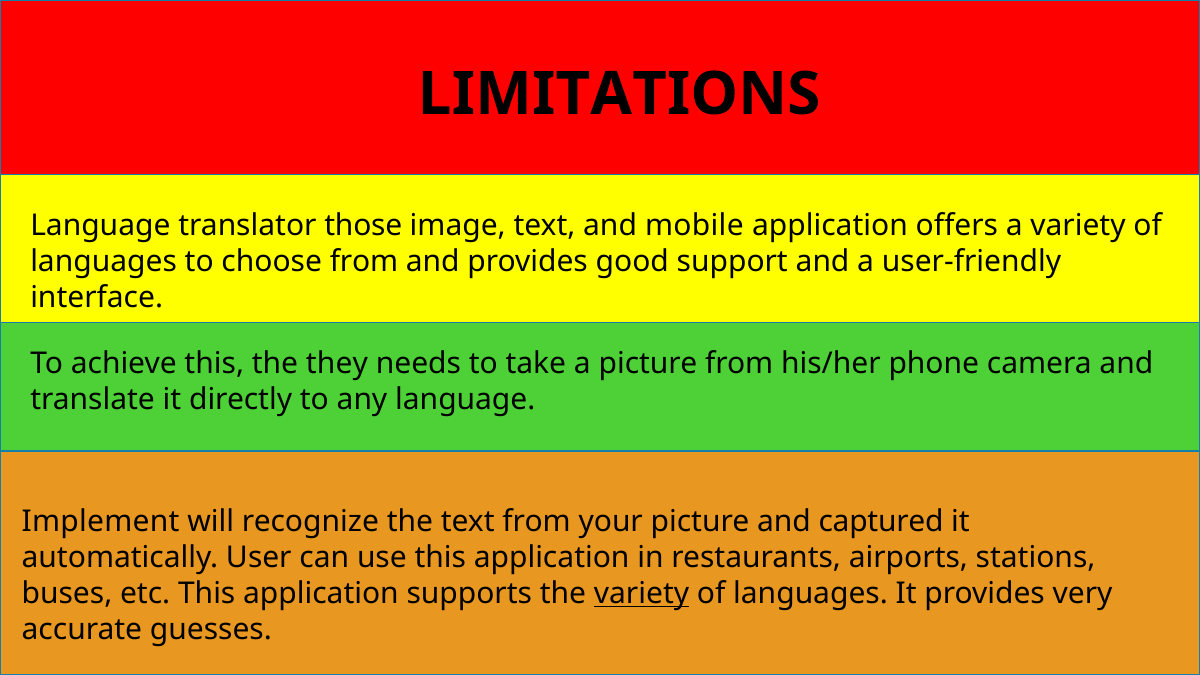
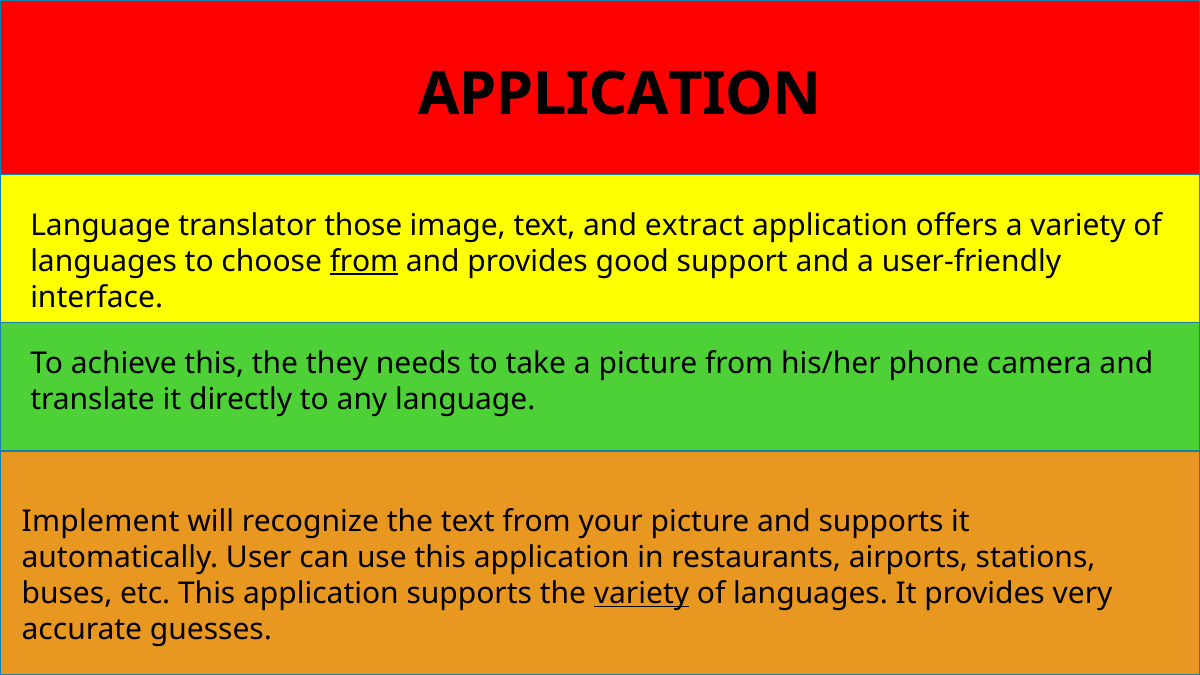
LIMITATIONS at (619, 94): LIMITATIONS -> APPLICATION
mobile: mobile -> extract
from at (364, 261) underline: none -> present
and captured: captured -> supports
